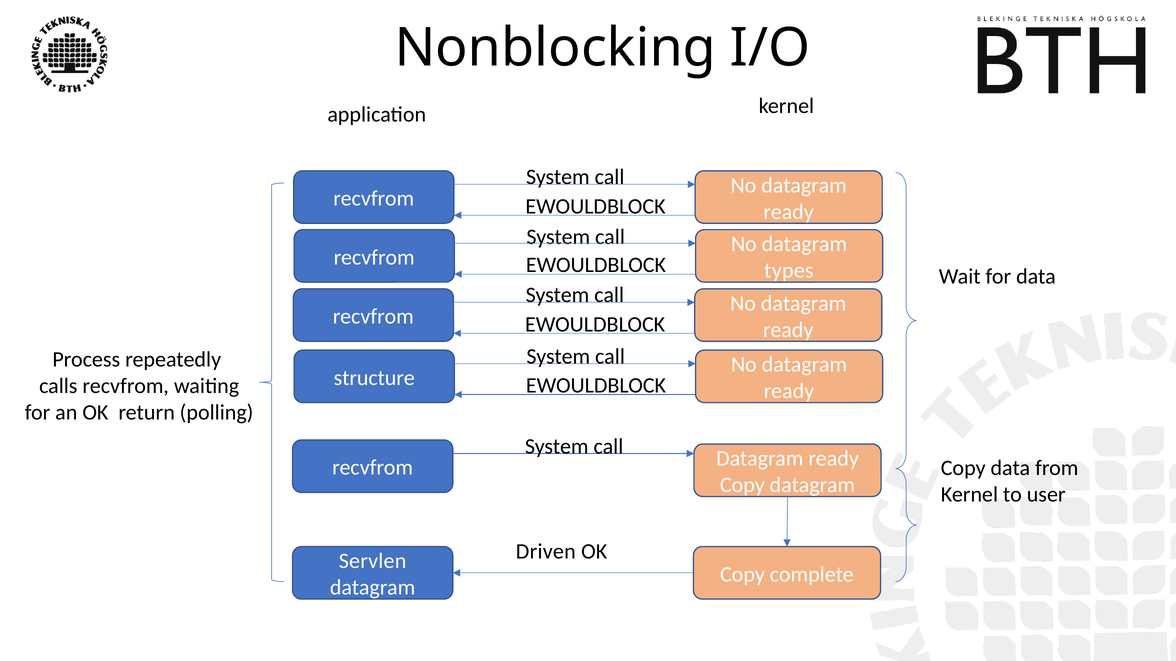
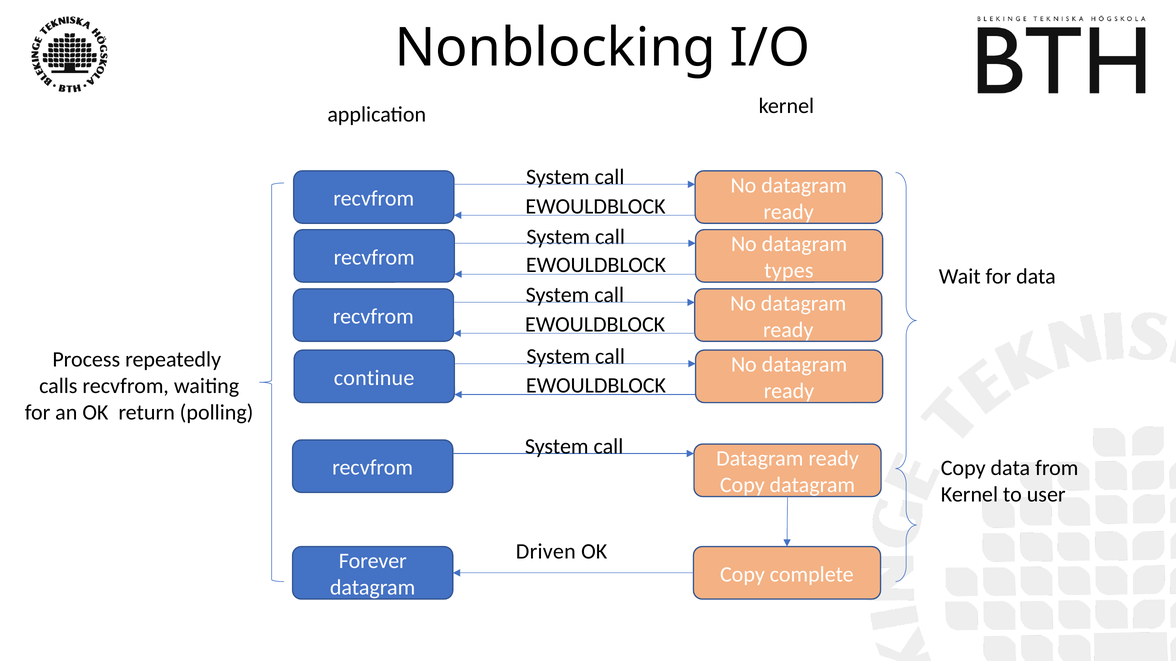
structure: structure -> continue
Servlen: Servlen -> Forever
